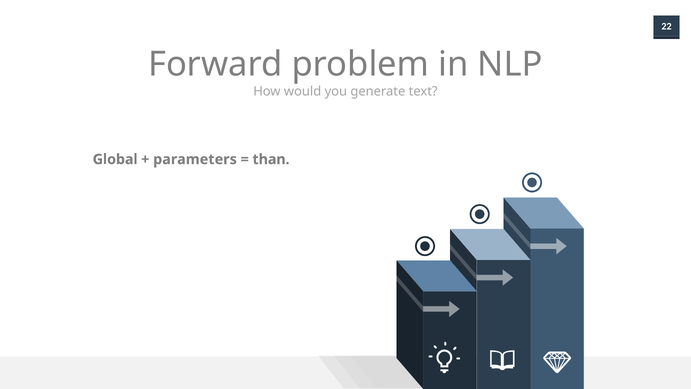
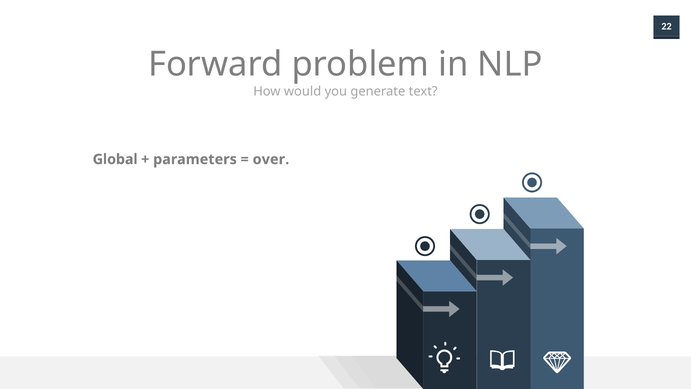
than: than -> over
